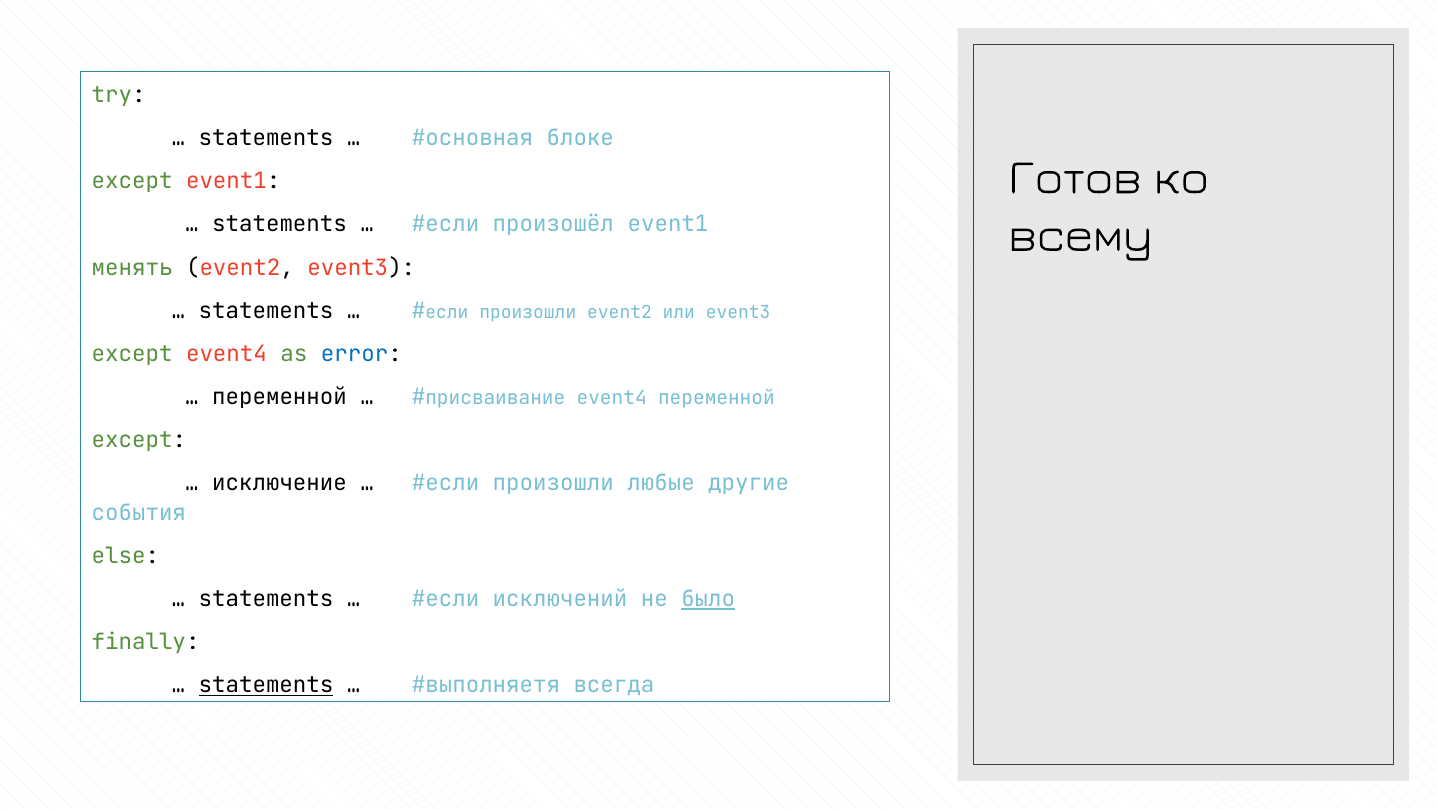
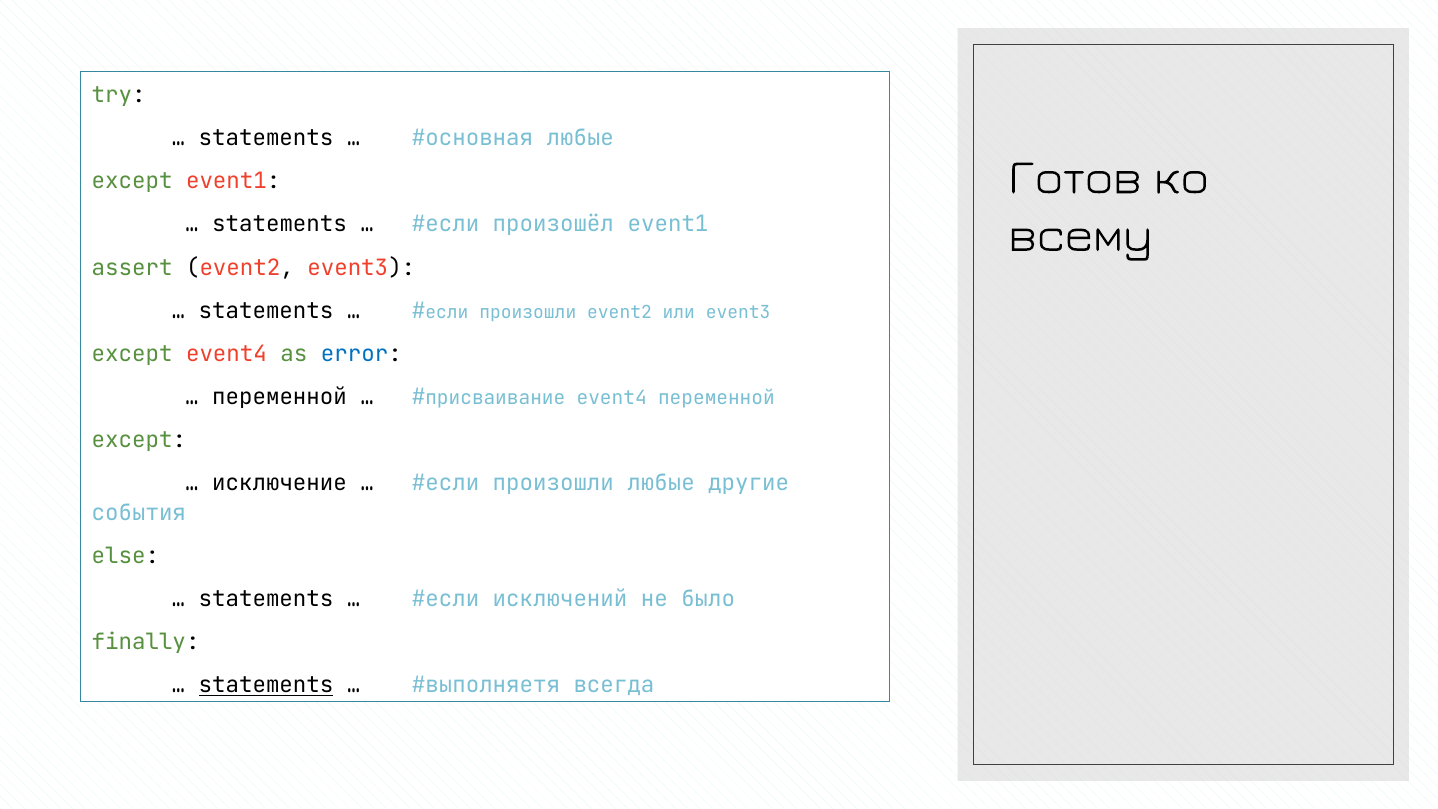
блоке at (580, 138): блоке -> любые
менять: менять -> assert
было underline: present -> none
